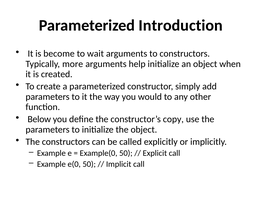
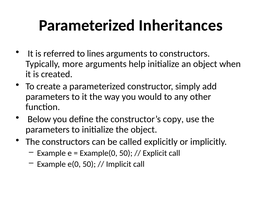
Introduction: Introduction -> Inheritances
become: become -> referred
wait: wait -> lines
